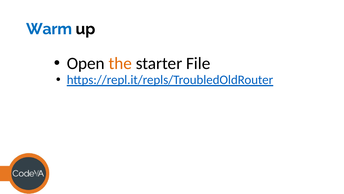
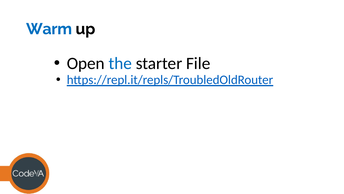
the colour: orange -> blue
